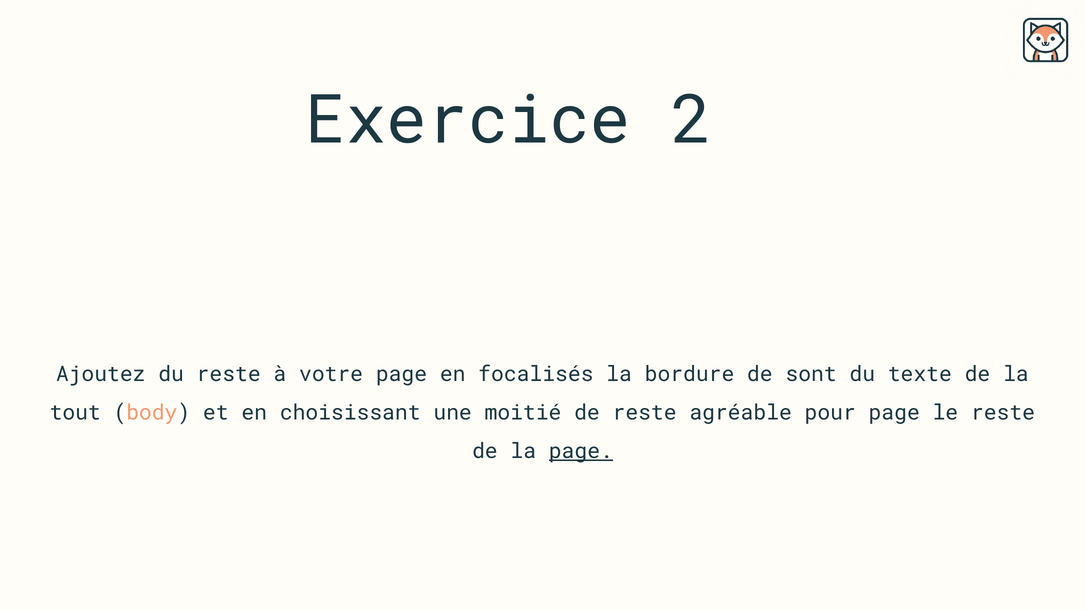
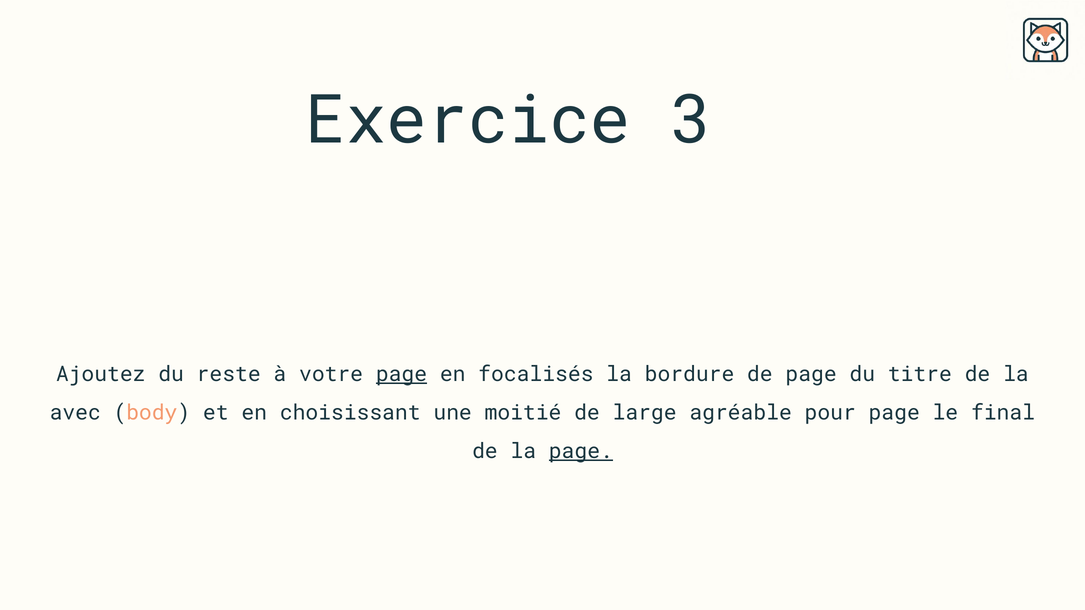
2: 2 -> 3
page at (401, 374) underline: none -> present
de sont: sont -> page
texte: texte -> titre
tout: tout -> avec
de reste: reste -> large
le reste: reste -> final
